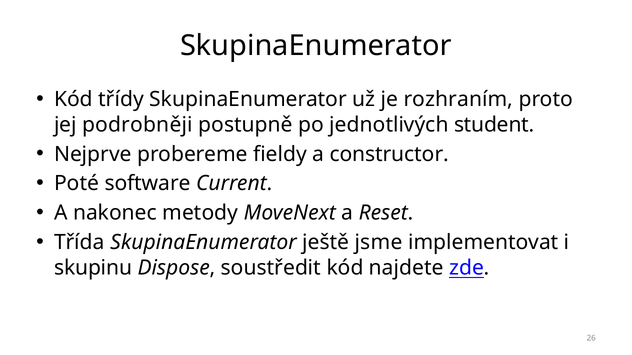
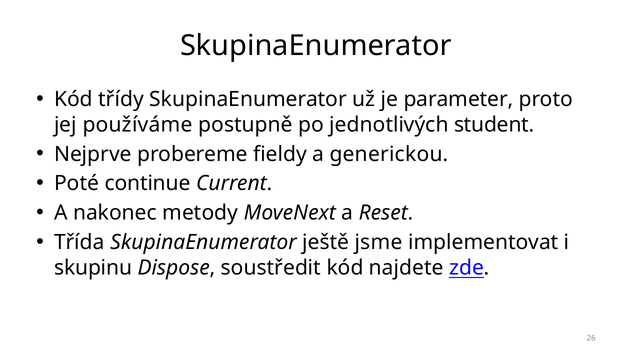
rozhraním: rozhraním -> parameter
podrobněji: podrobněji -> používáme
constructor: constructor -> generickou
software: software -> continue
